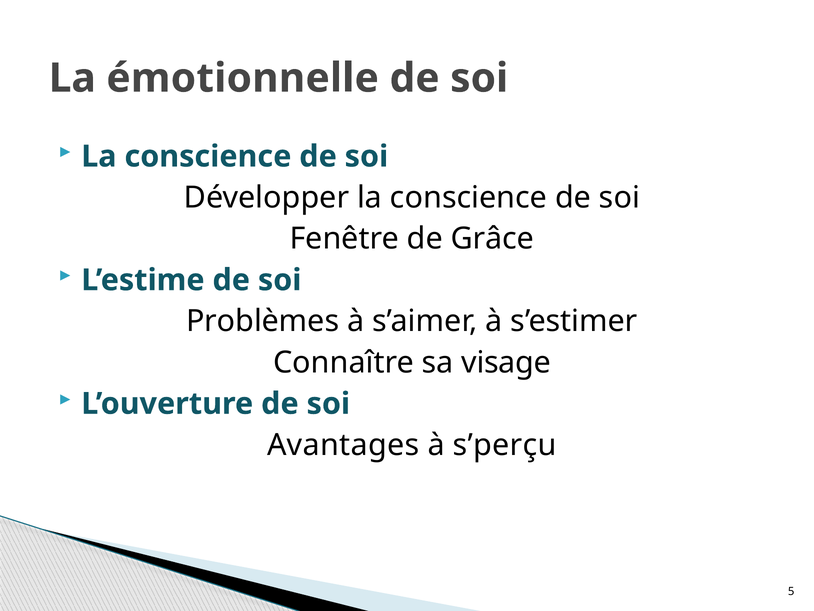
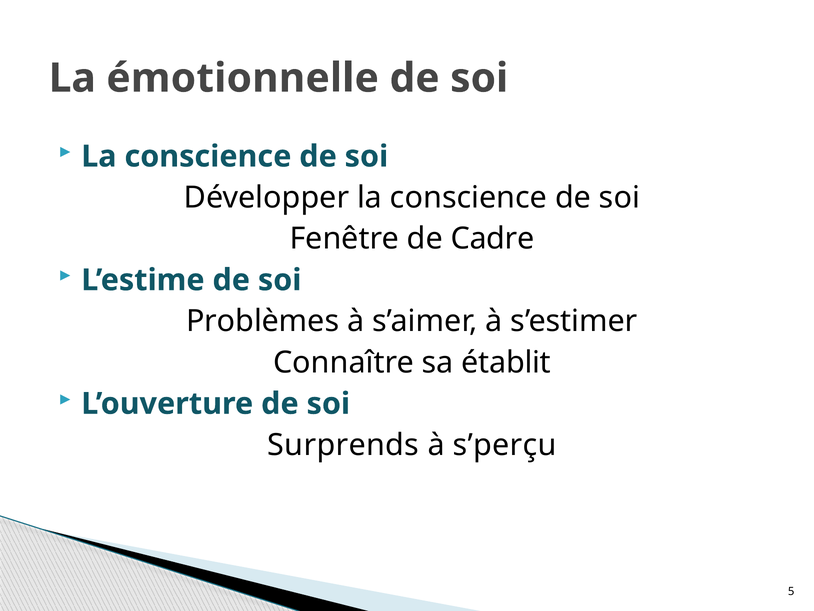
Grâce: Grâce -> Cadre
visage: visage -> établit
Avantages: Avantages -> Surprends
